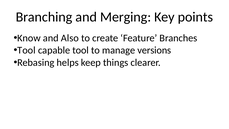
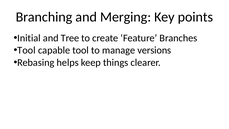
Know: Know -> Initial
Also: Also -> Tree
